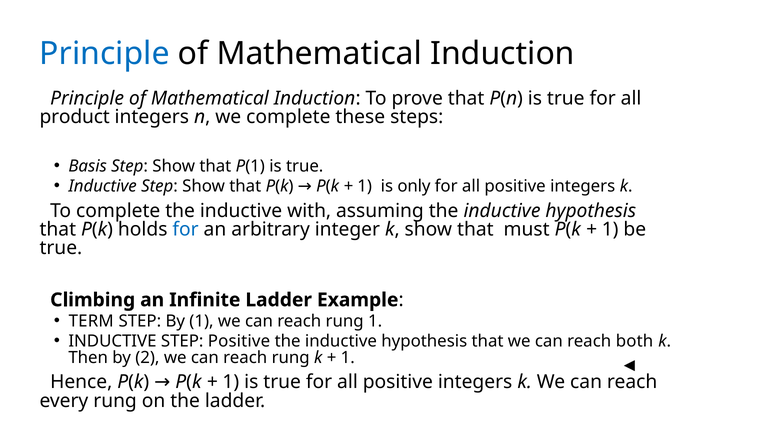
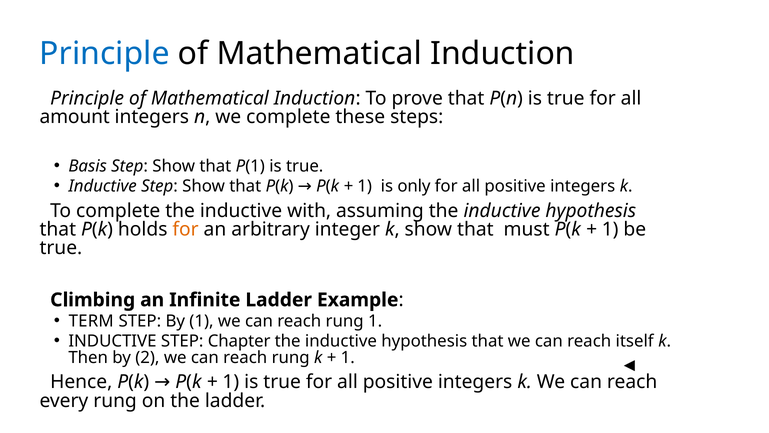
product: product -> amount
for at (186, 229) colour: blue -> orange
STEP Positive: Positive -> Chapter
both: both -> itself
